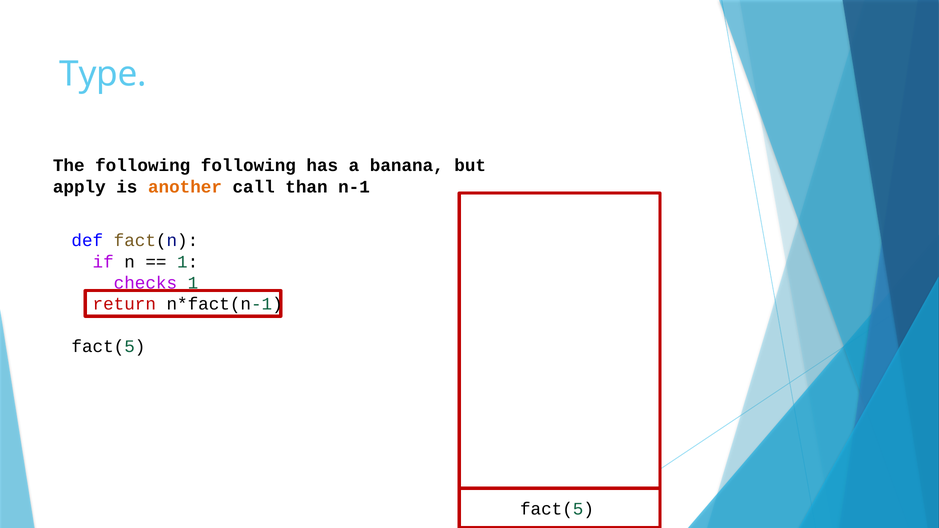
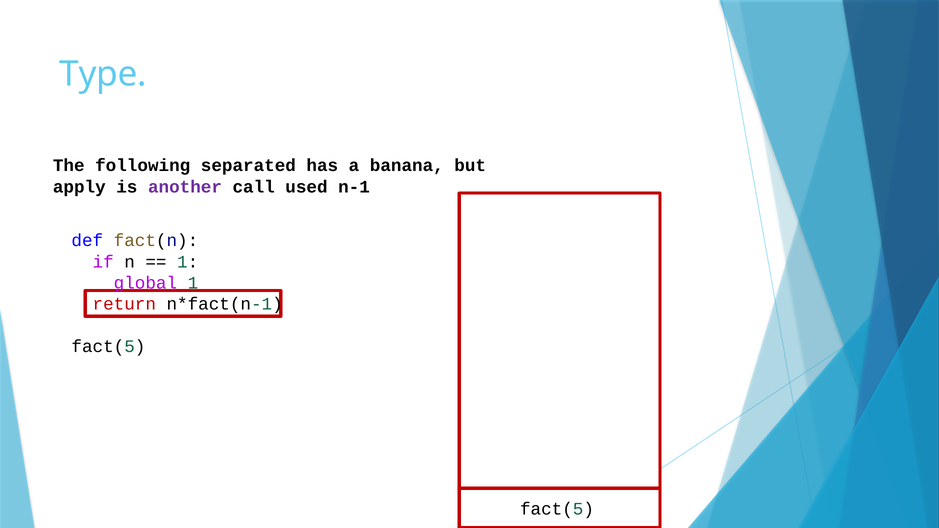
following following: following -> separated
another colour: orange -> purple
than: than -> used
checks: checks -> global
